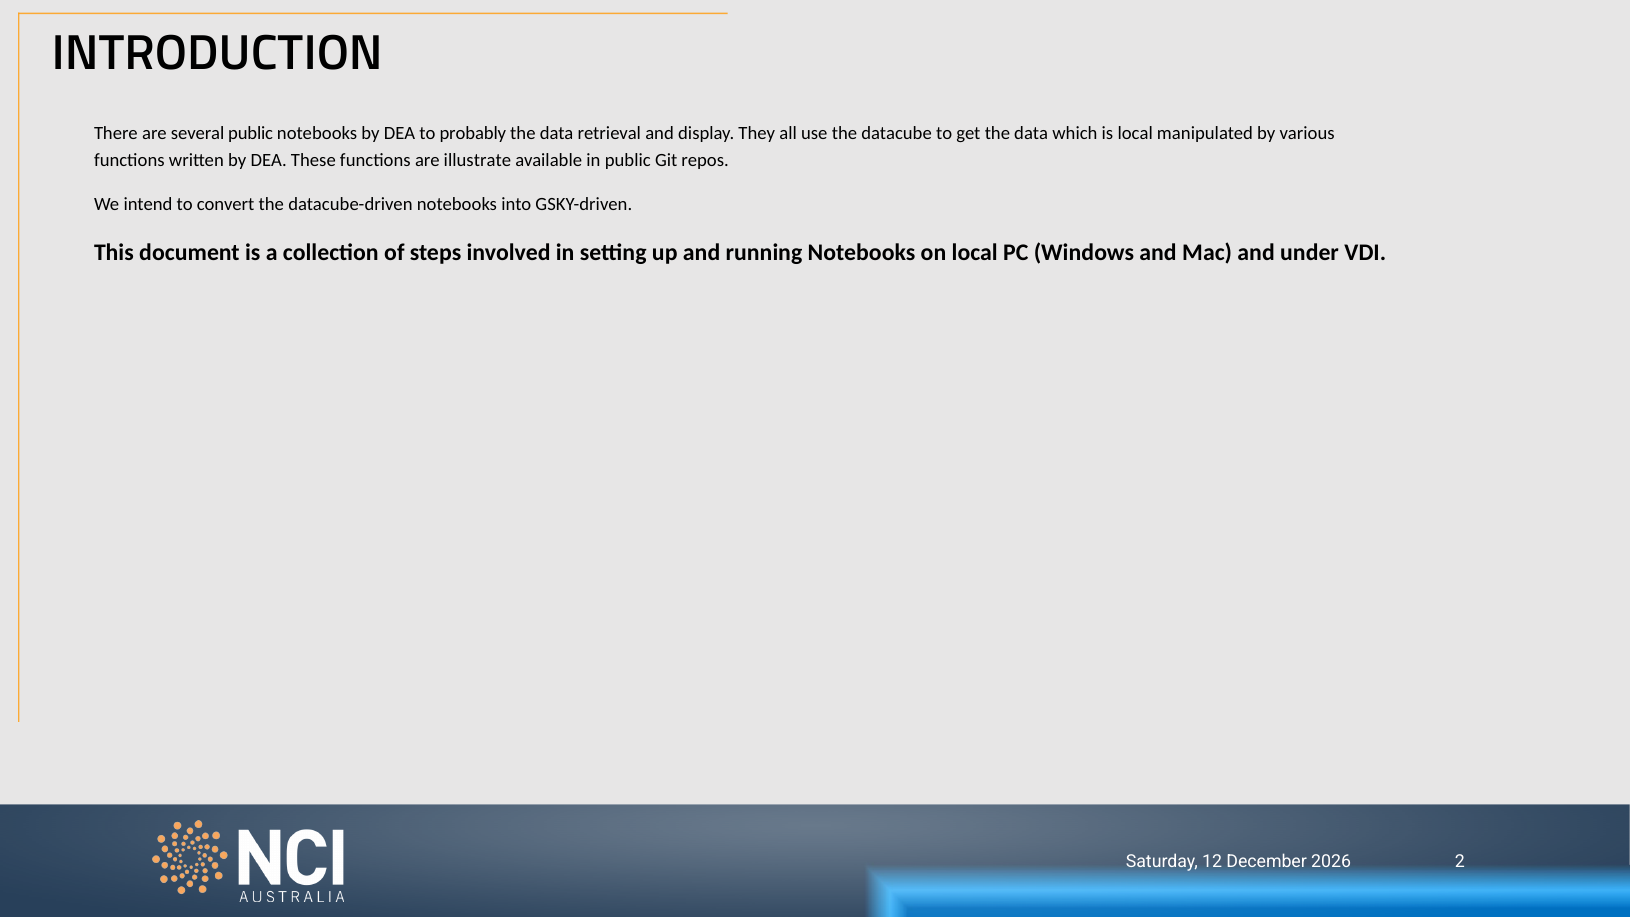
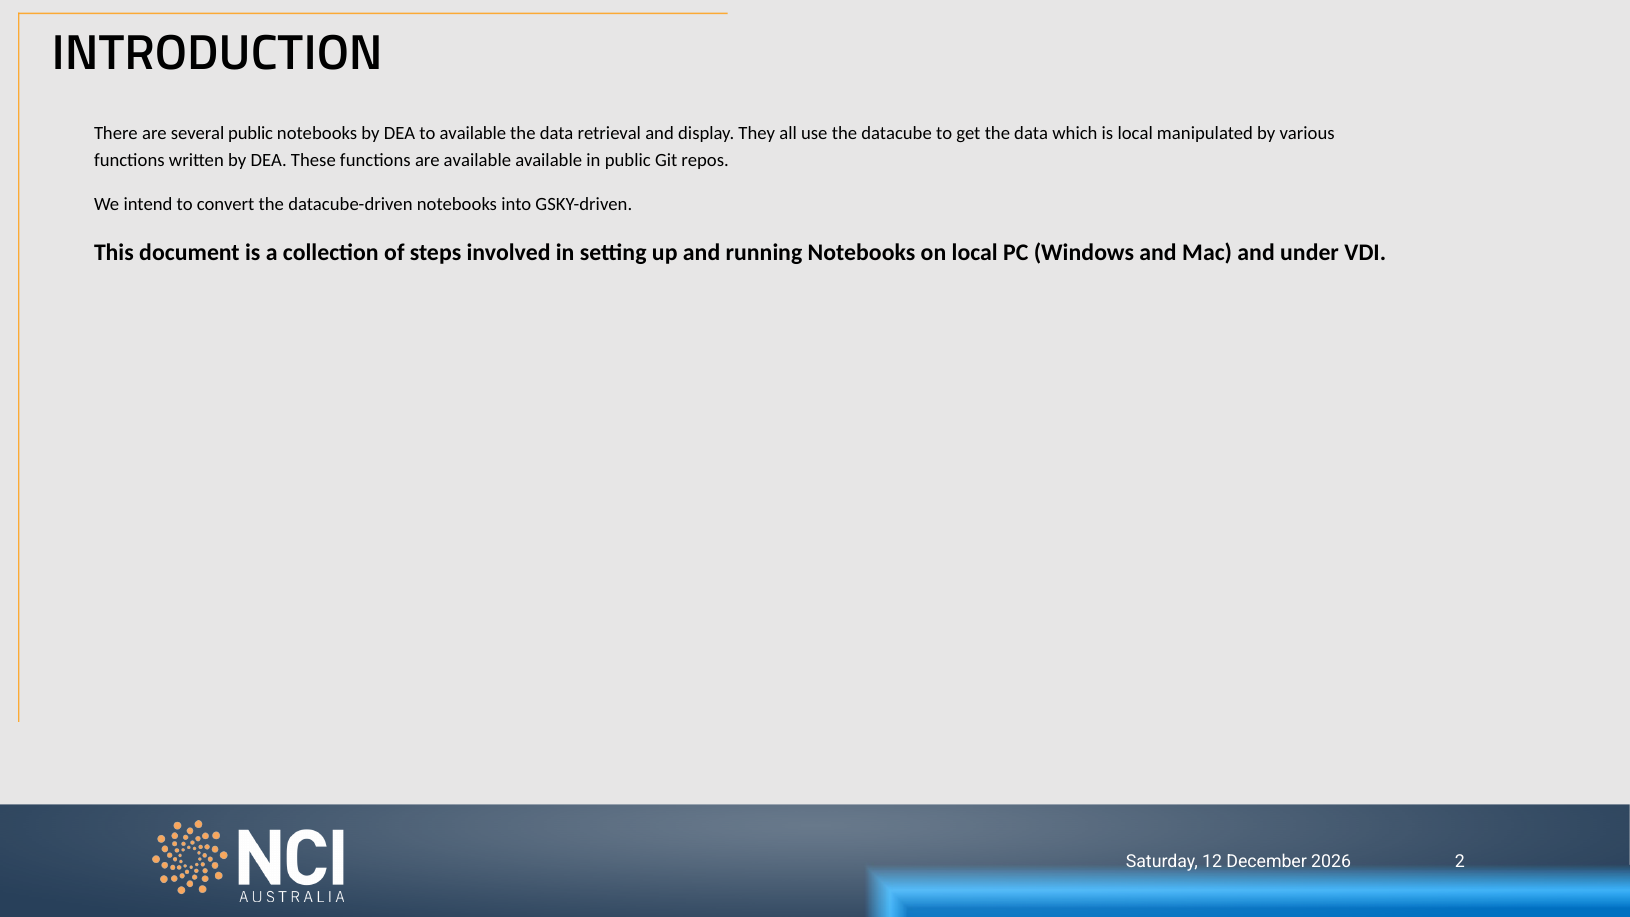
to probably: probably -> available
are illustrate: illustrate -> available
